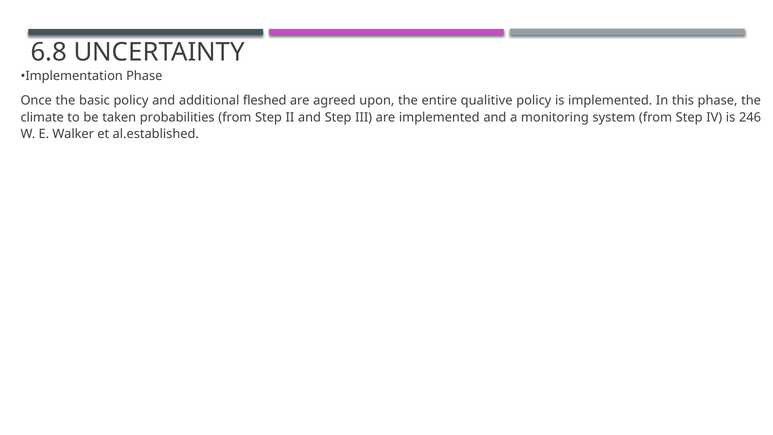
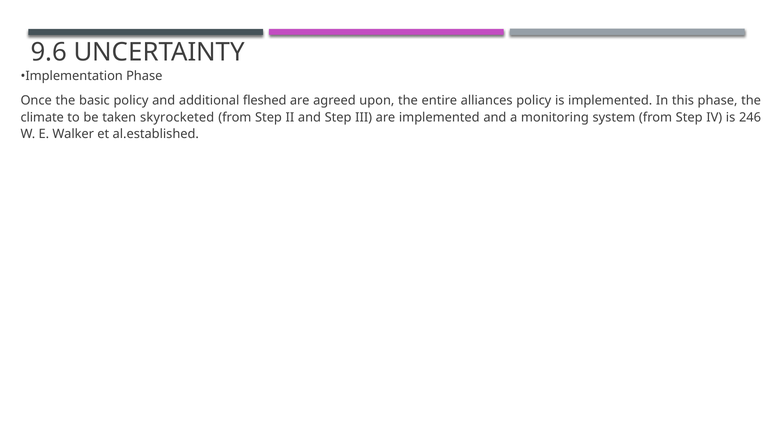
6.8: 6.8 -> 9.6
qualitive: qualitive -> alliances
probabilities: probabilities -> skyrocketed
